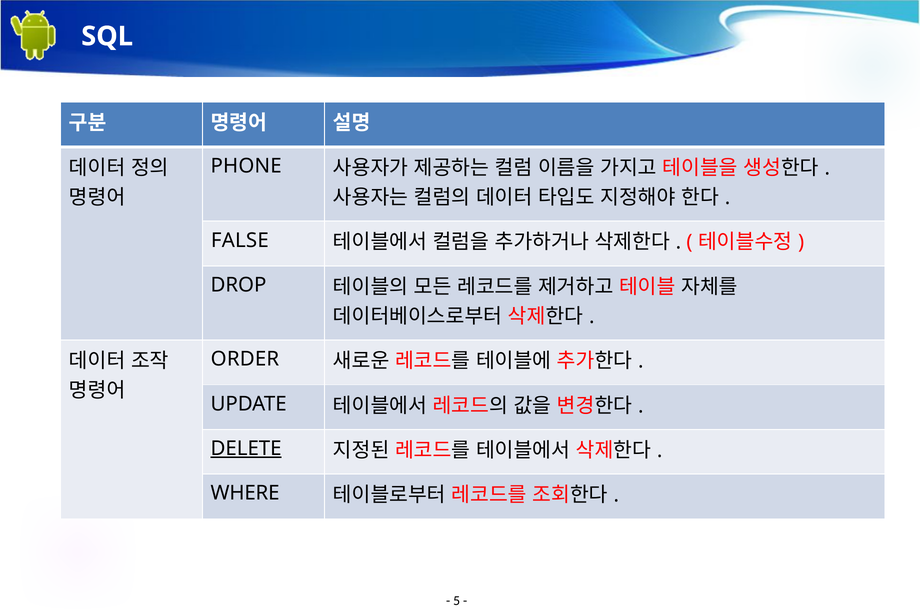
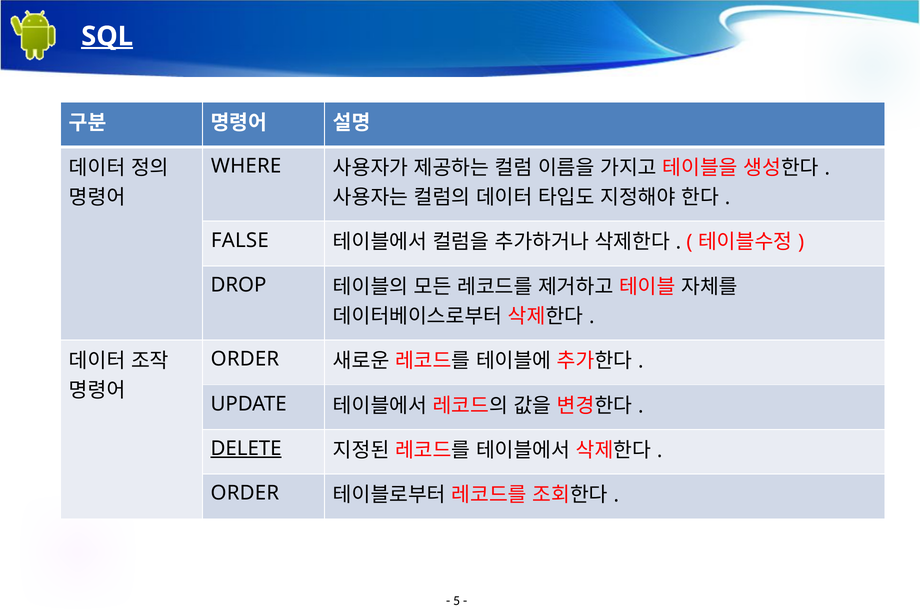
SQL underline: none -> present
PHONE: PHONE -> WHERE
WHERE at (245, 493): WHERE -> ORDER
